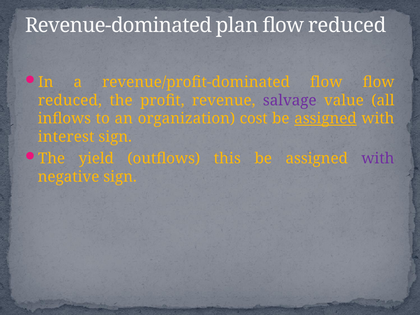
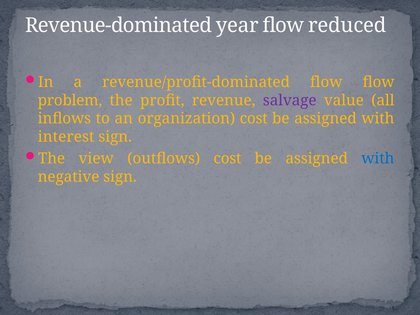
plan: plan -> year
reduced at (70, 100): reduced -> problem
assigned at (325, 119) underline: present -> none
yield: yield -> view
outflows this: this -> cost
with at (378, 159) colour: purple -> blue
